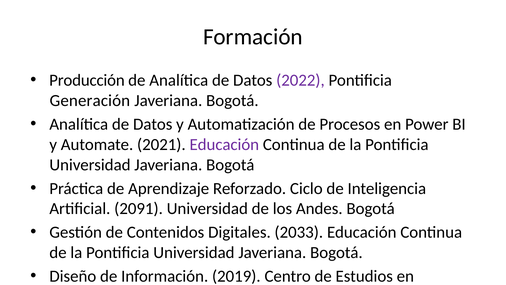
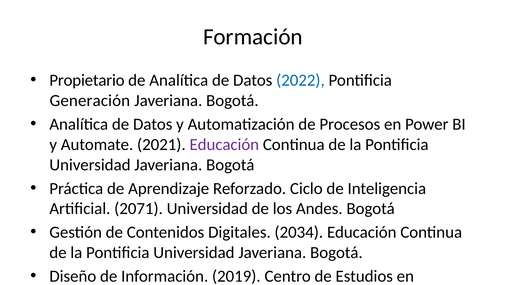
Producción: Producción -> Propietario
2022 colour: purple -> blue
2091: 2091 -> 2071
2033: 2033 -> 2034
